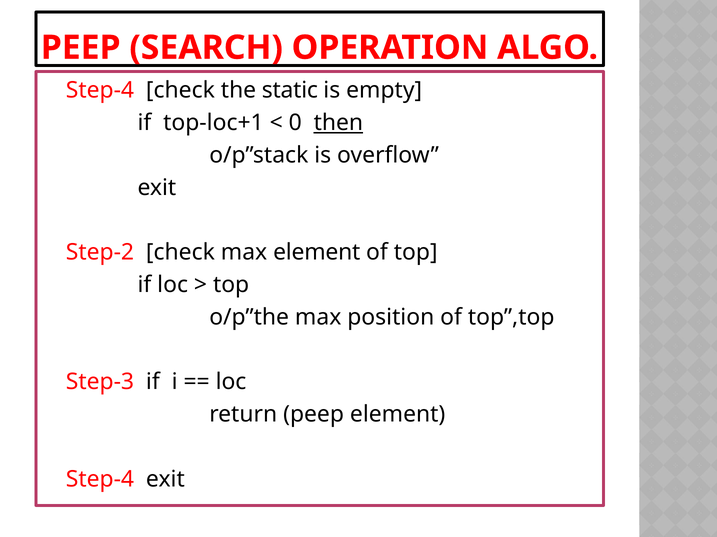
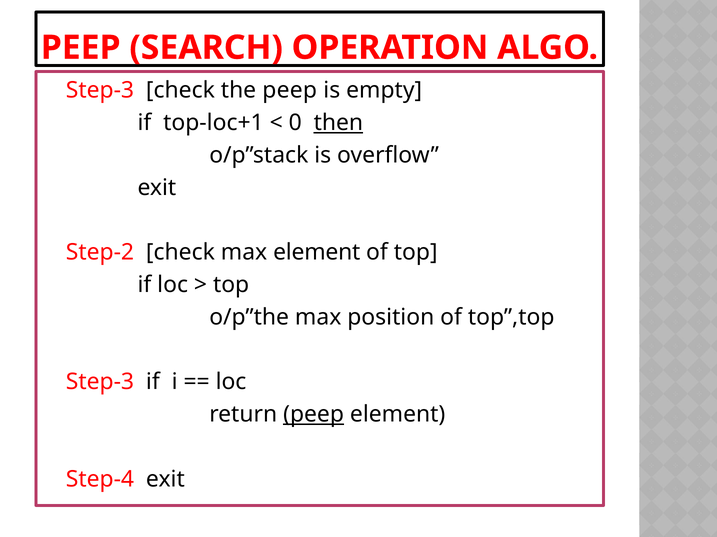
Step-4 at (100, 91): Step-4 -> Step-3
the static: static -> peep
peep at (314, 415) underline: none -> present
